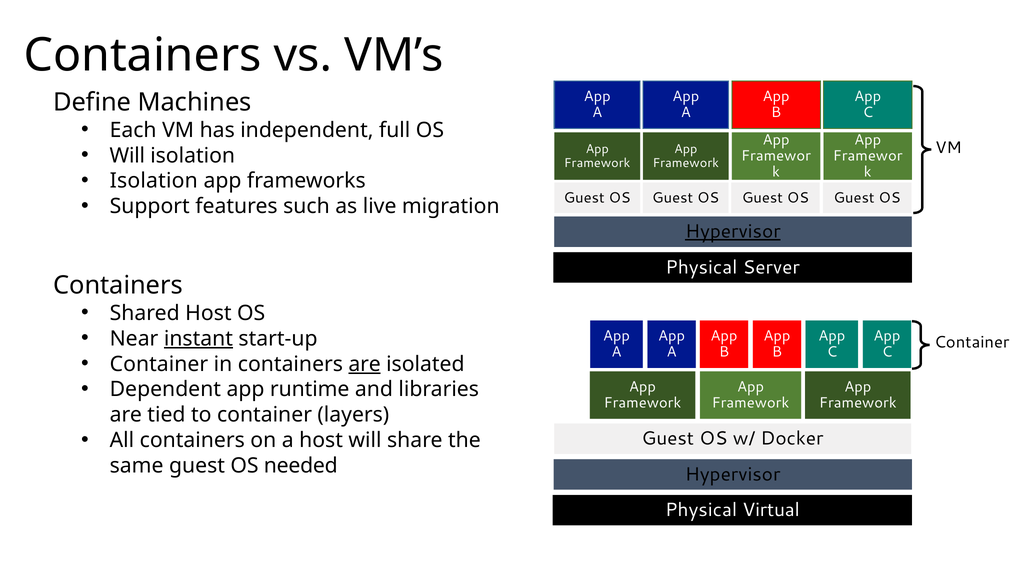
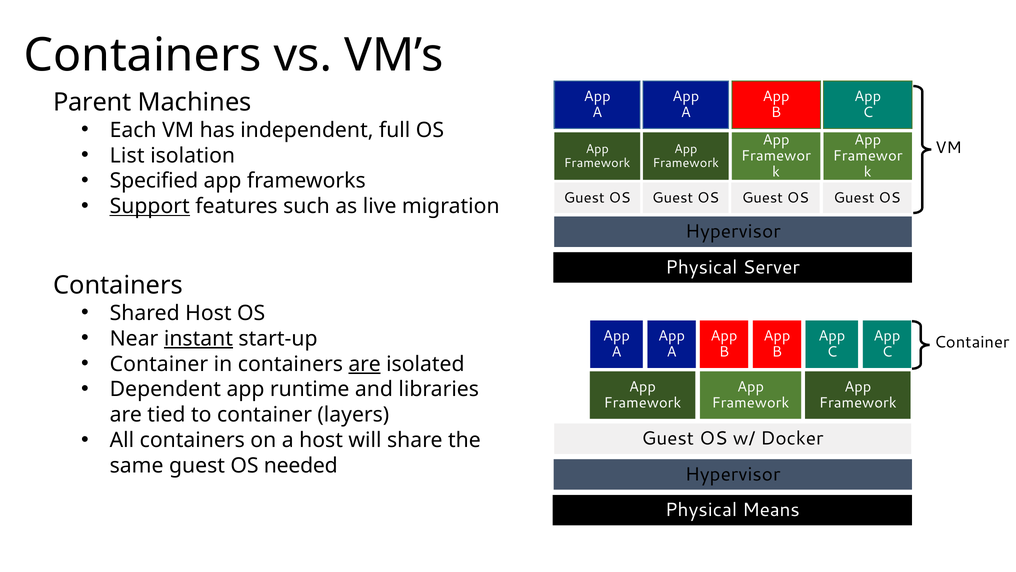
Define: Define -> Parent
Will at (127, 155): Will -> List
Isolation at (154, 181): Isolation -> Specified
Support underline: none -> present
Hypervisor at (733, 231) underline: present -> none
Virtual: Virtual -> Means
